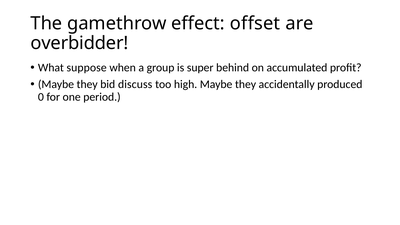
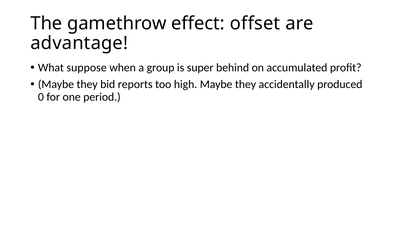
overbidder: overbidder -> advantage
discuss: discuss -> reports
